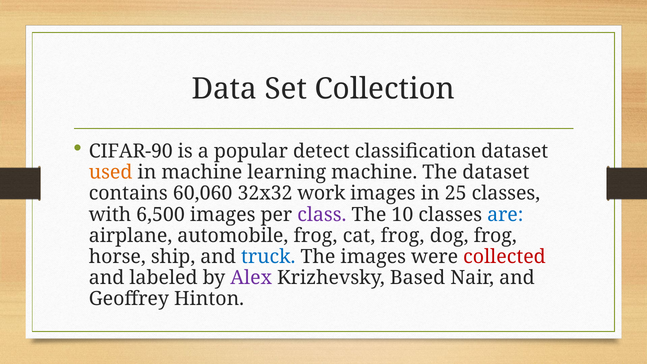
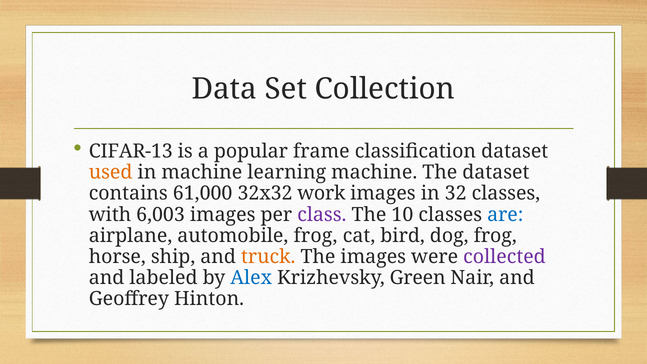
CIFAR-90: CIFAR-90 -> CIFAR-13
detect: detect -> frame
60,060: 60,060 -> 61,000
25: 25 -> 32
6,500: 6,500 -> 6,003
cat frog: frog -> bird
truck colour: blue -> orange
collected colour: red -> purple
Alex colour: purple -> blue
Based: Based -> Green
